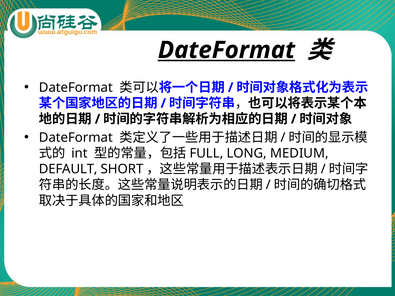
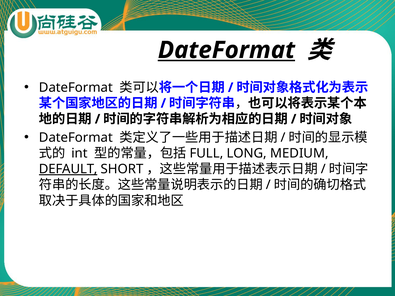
DEFAULT underline: none -> present
